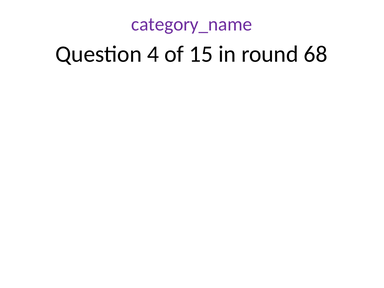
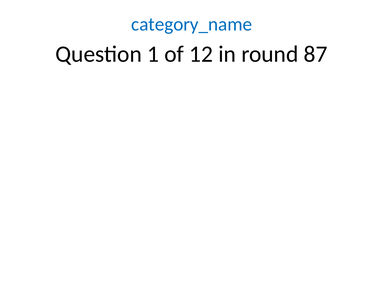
category_name colour: purple -> blue
4: 4 -> 1
15: 15 -> 12
68: 68 -> 87
